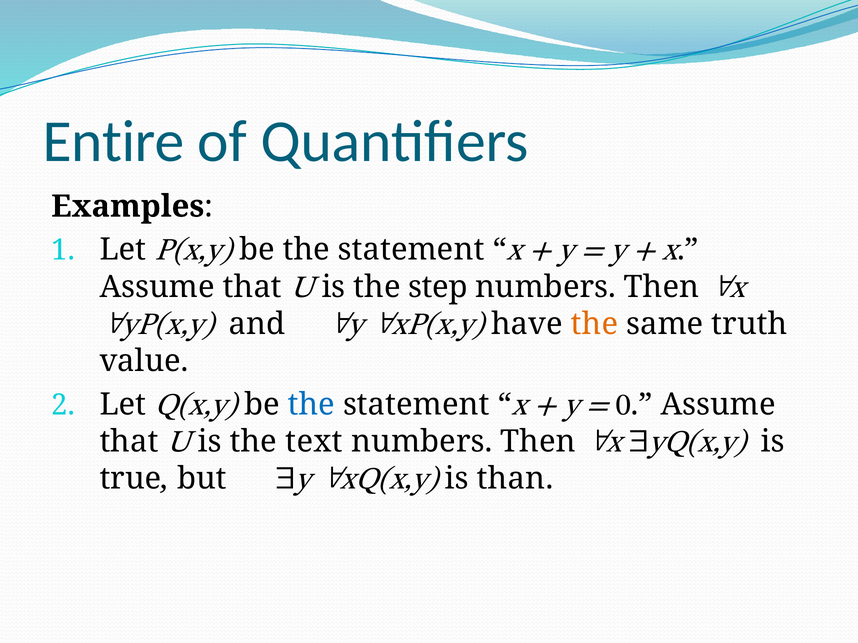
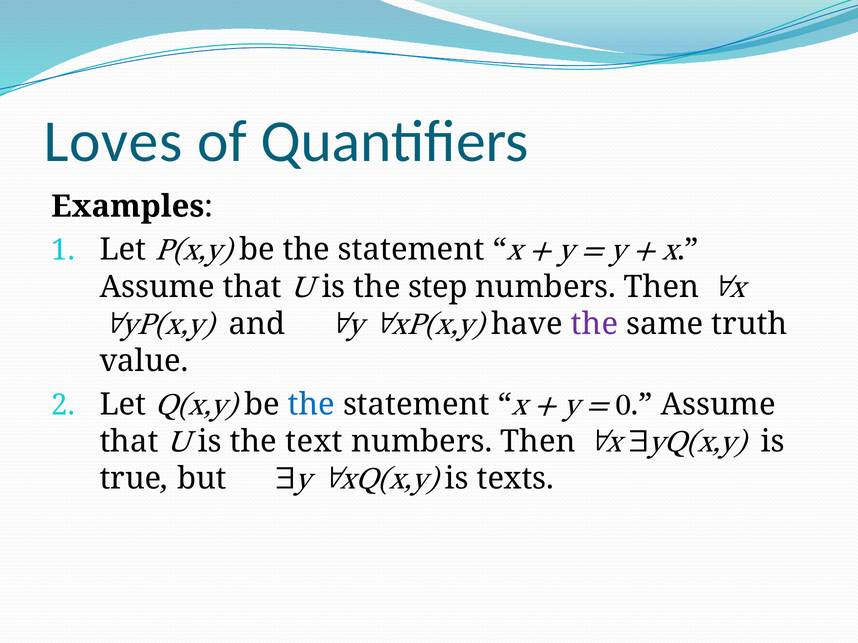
Entire: Entire -> Loves
the at (595, 324) colour: orange -> purple
than: than -> texts
